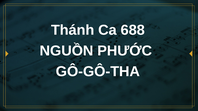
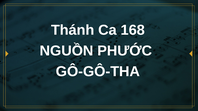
688: 688 -> 168
